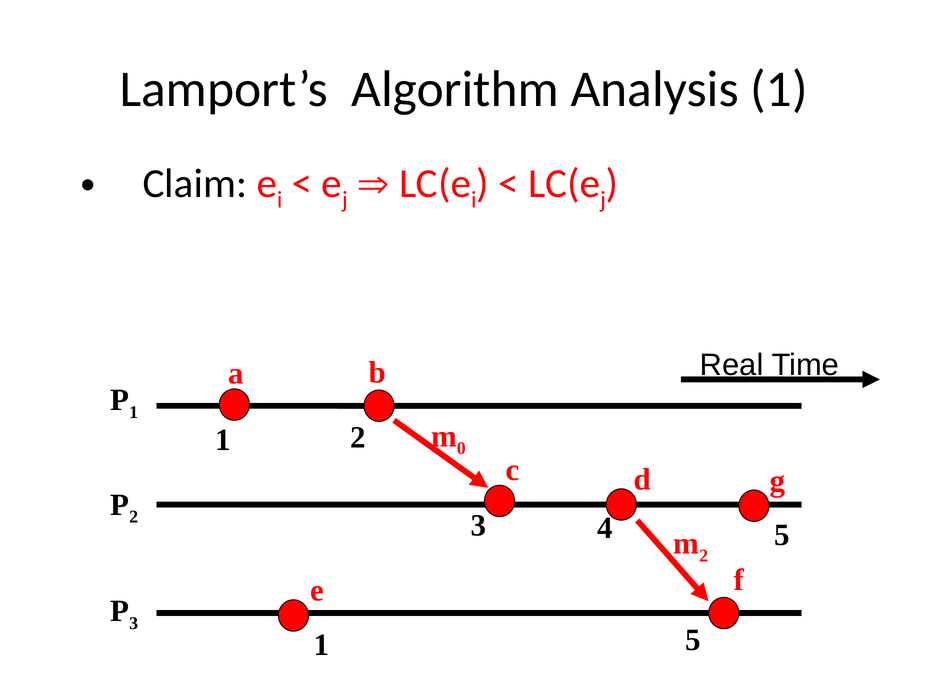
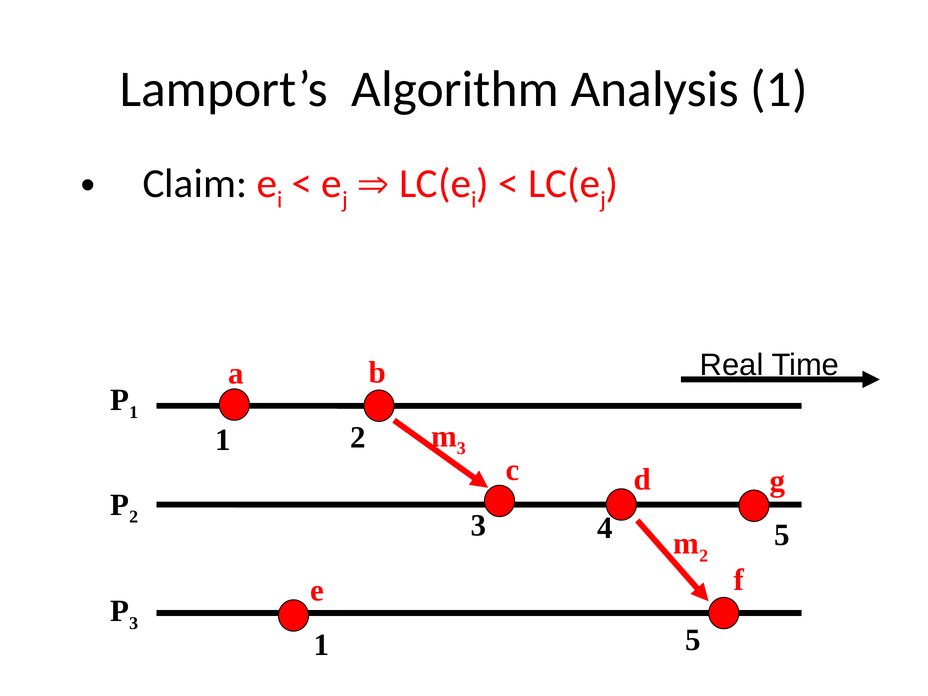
0 at (461, 448): 0 -> 3
